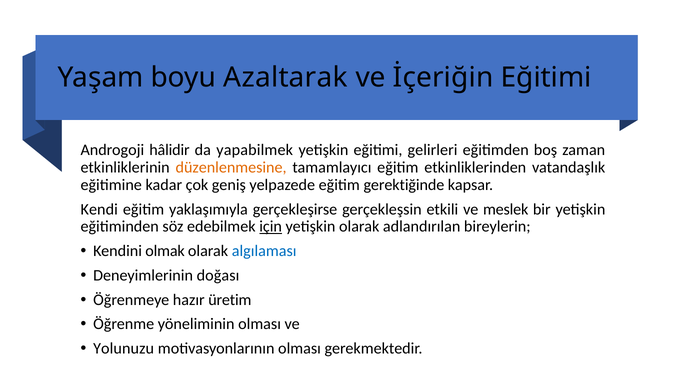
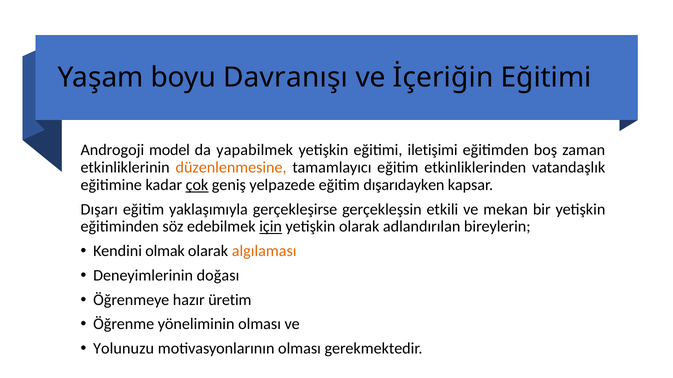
Azaltarak: Azaltarak -> Davranışı
hâlidir: hâlidir -> model
gelirleri: gelirleri -> iletişimi
çok underline: none -> present
gerektiğinde: gerektiğinde -> dışarıdayken
Kendi: Kendi -> Dışarı
meslek: meslek -> mekan
algılaması colour: blue -> orange
